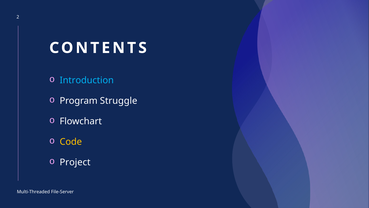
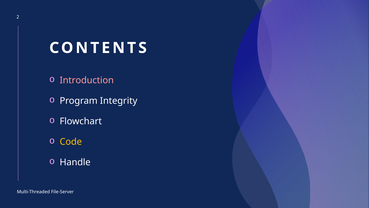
Introduction colour: light blue -> pink
Struggle: Struggle -> Integrity
Project: Project -> Handle
